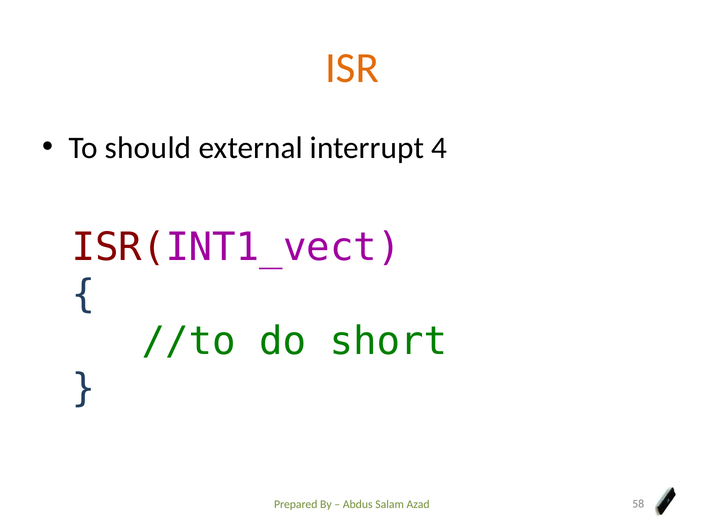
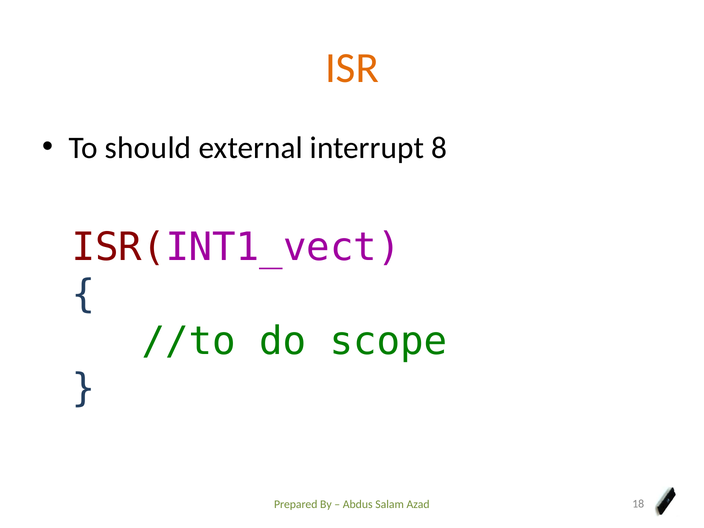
4: 4 -> 8
short: short -> scope
58: 58 -> 18
